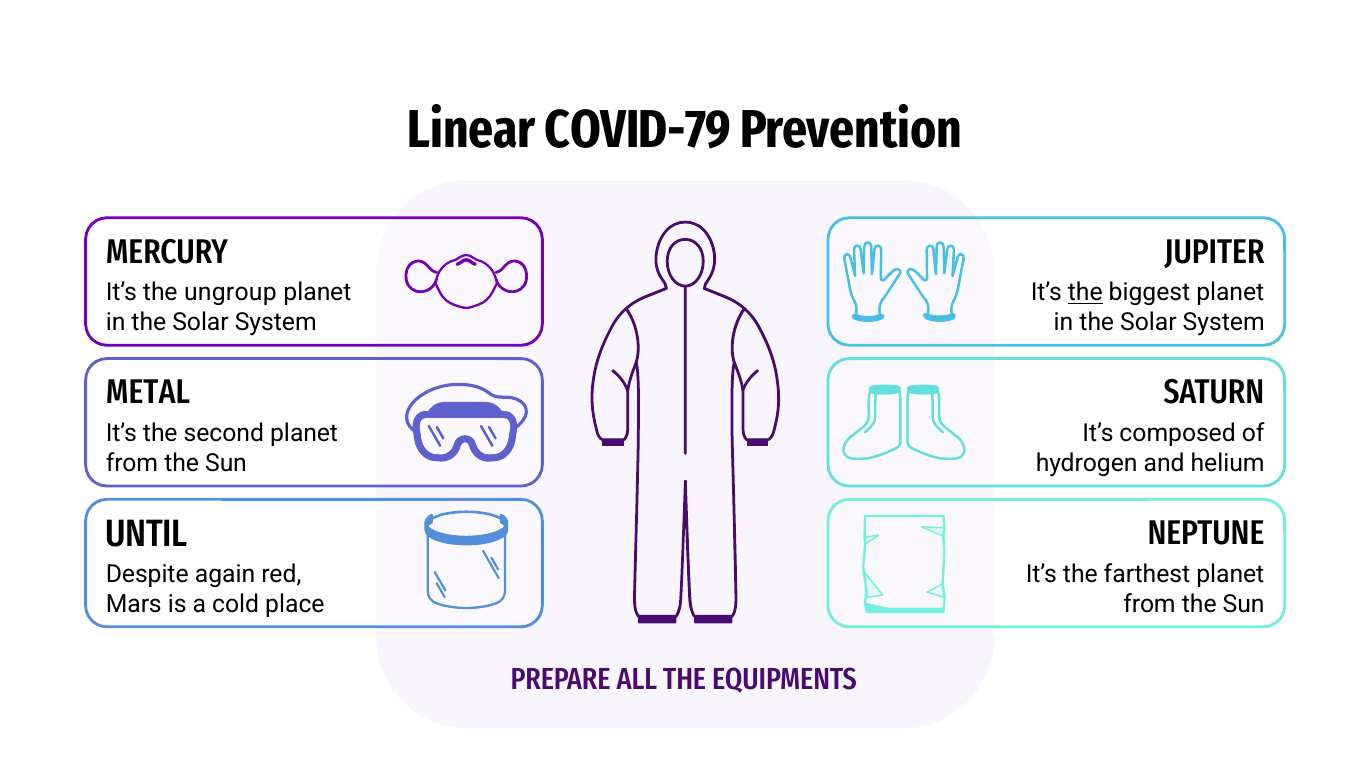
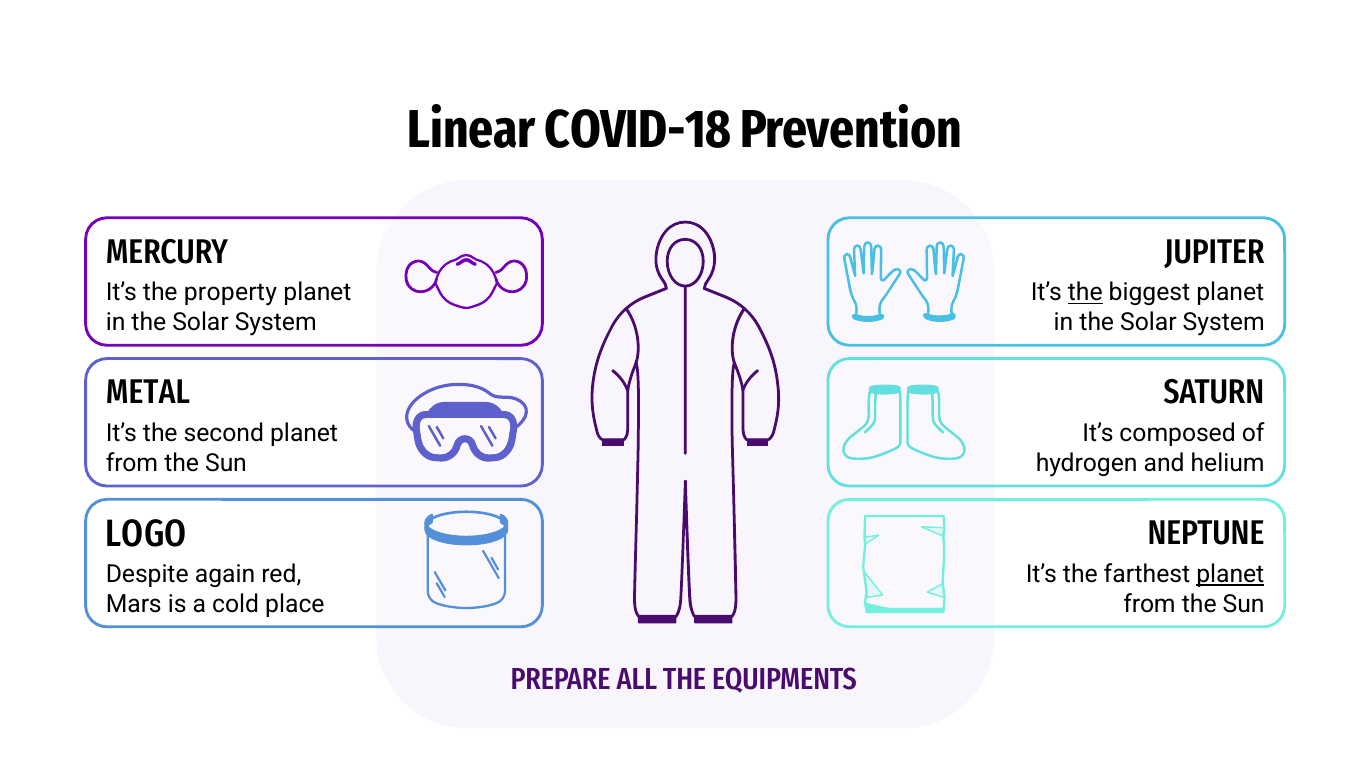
COVID-79: COVID-79 -> COVID-18
ungroup: ungroup -> property
UNTIL: UNTIL -> LOGO
planet at (1230, 574) underline: none -> present
